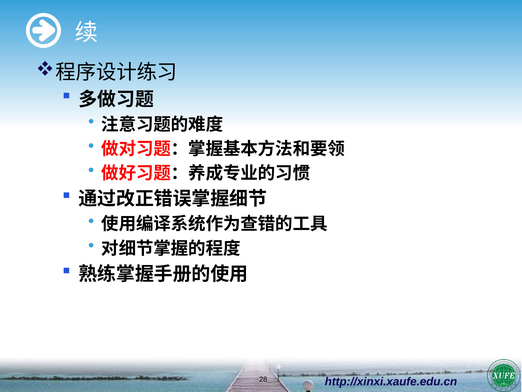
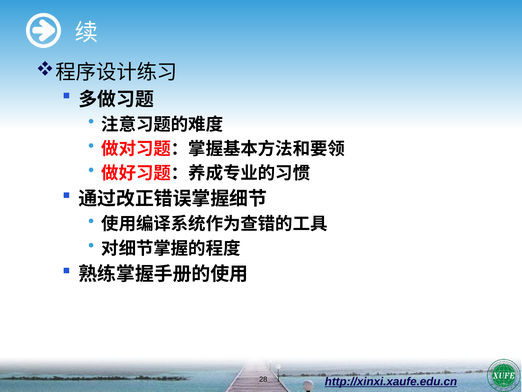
http://xinxi.xaufe.edu.cn underline: none -> present
